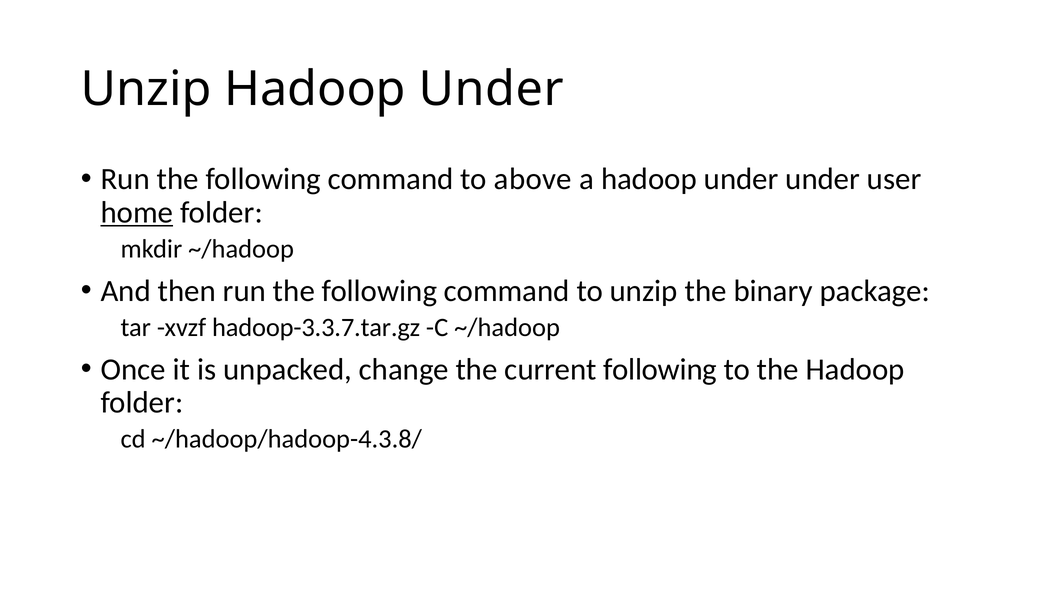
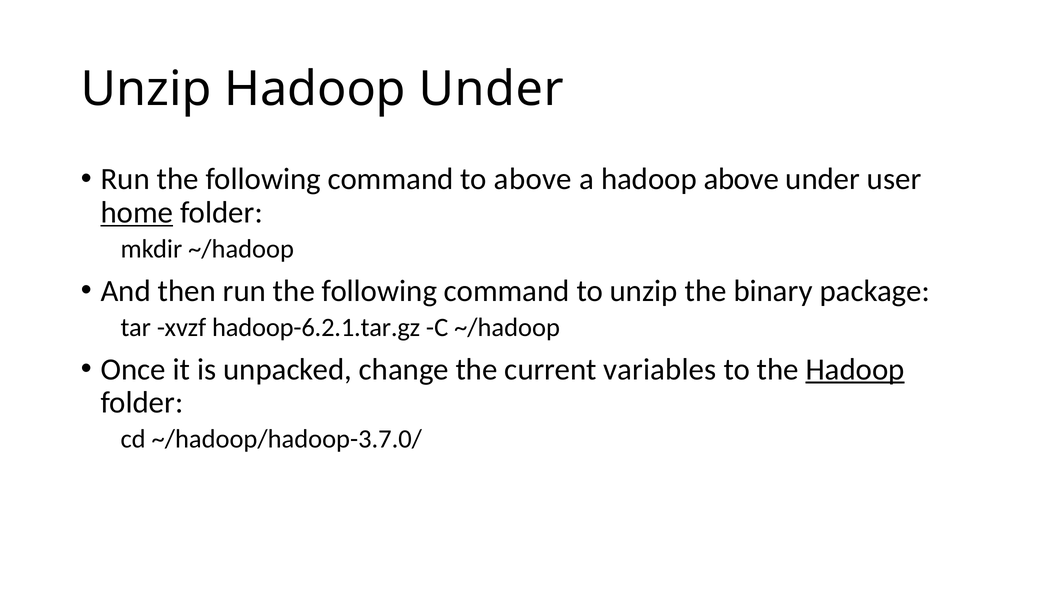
a hadoop under: under -> above
hadoop-3.3.7.tar.gz: hadoop-3.3.7.tar.gz -> hadoop-6.2.1.tar.gz
current following: following -> variables
Hadoop at (855, 369) underline: none -> present
~/hadoop/hadoop-4.3.8/: ~/hadoop/hadoop-4.3.8/ -> ~/hadoop/hadoop-3.7.0/
